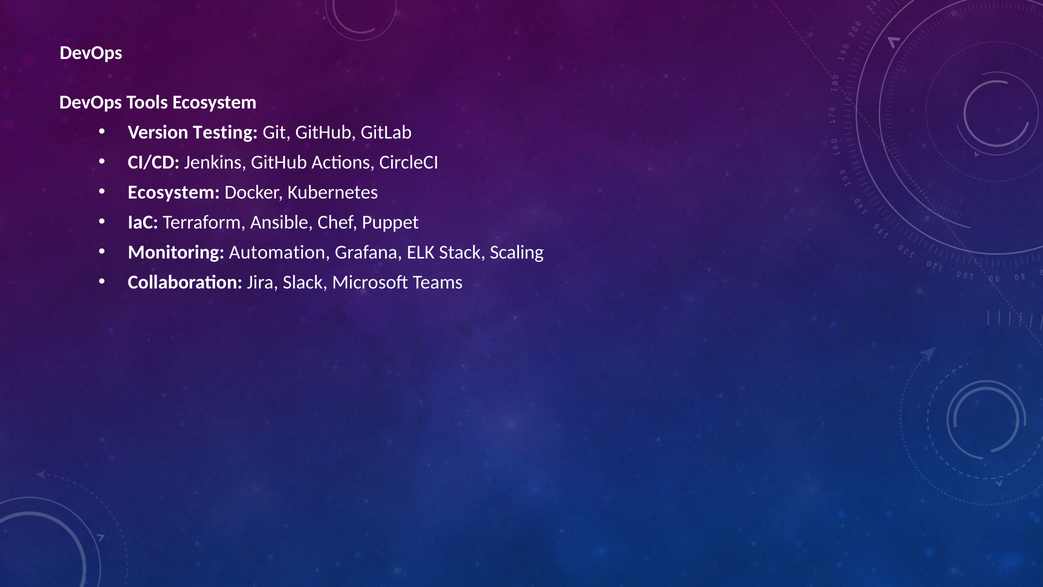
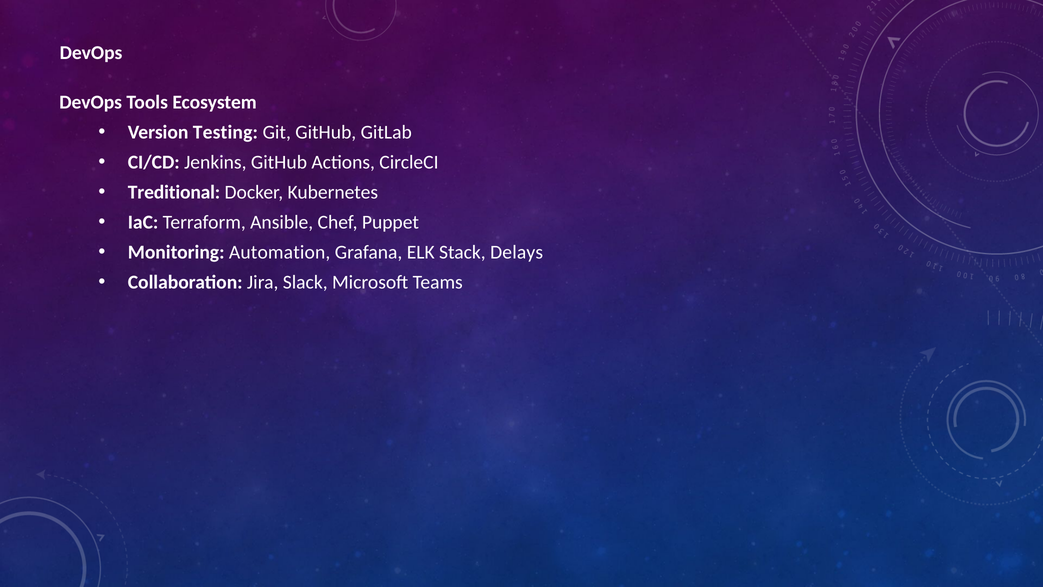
Ecosystem at (174, 192): Ecosystem -> Treditional
Scaling: Scaling -> Delays
